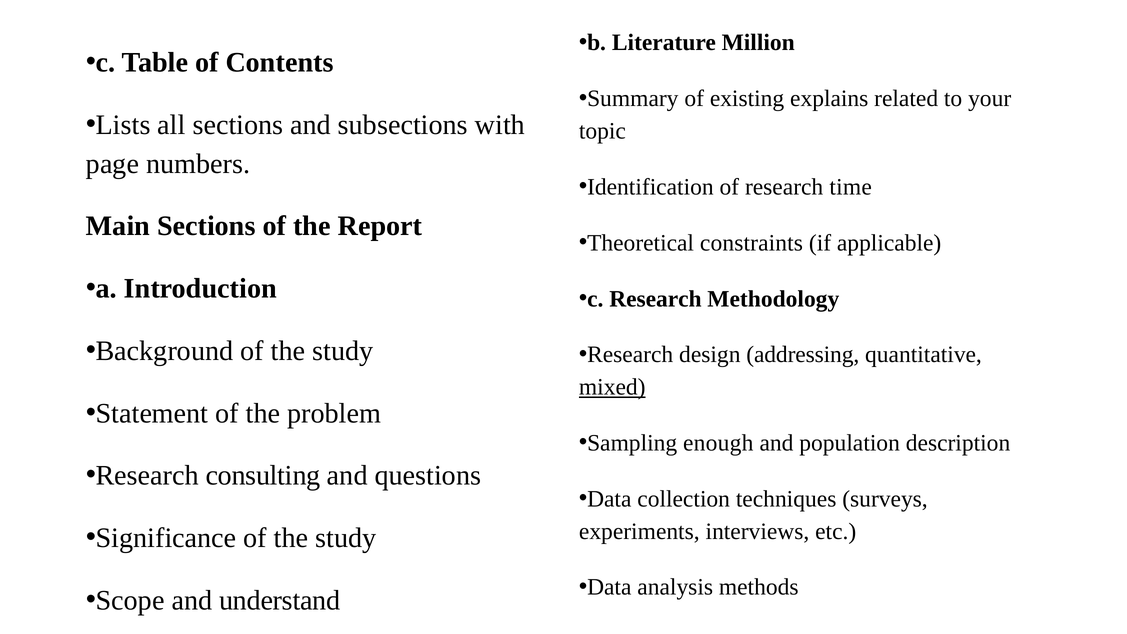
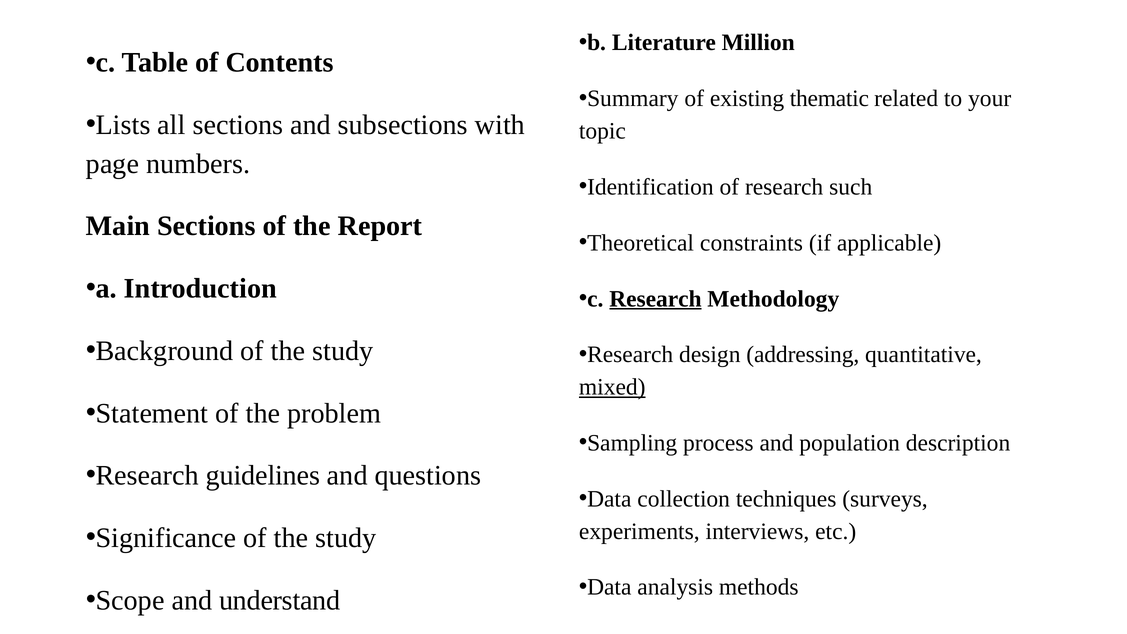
explains: explains -> thematic
time: time -> such
Research at (655, 299) underline: none -> present
enough: enough -> process
consulting: consulting -> guidelines
